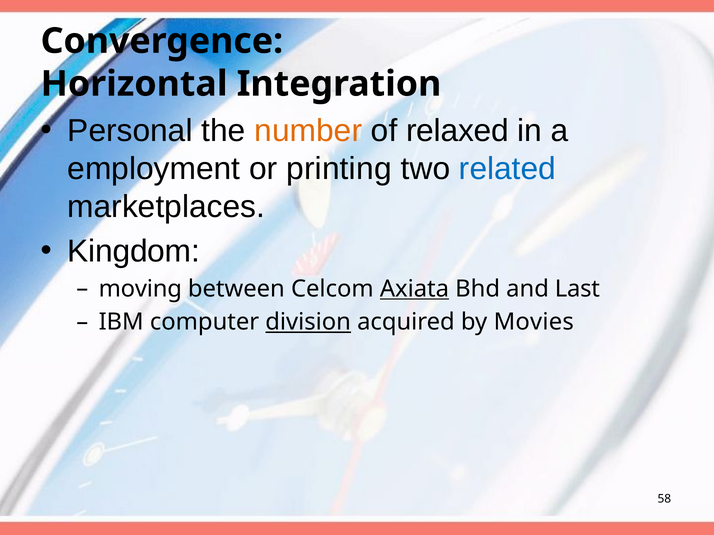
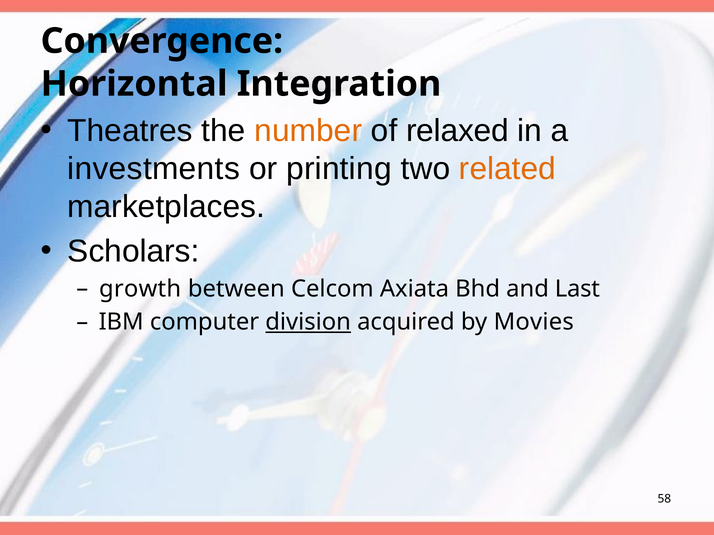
Personal: Personal -> Theatres
employment: employment -> investments
related colour: blue -> orange
Kingdom: Kingdom -> Scholars
moving: moving -> growth
Axiata underline: present -> none
